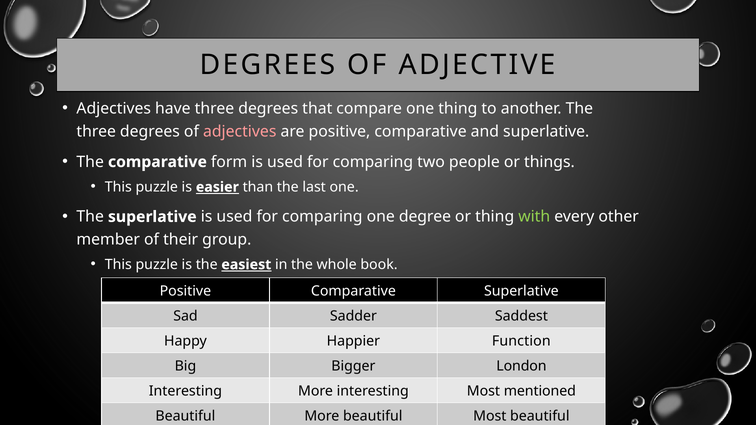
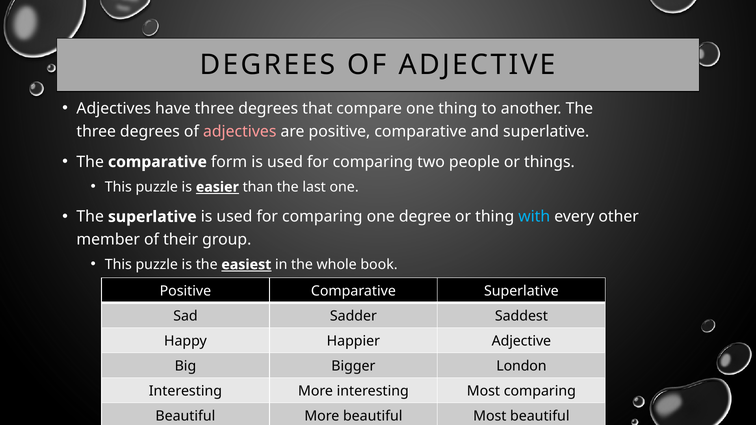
with colour: light green -> light blue
Happier Function: Function -> Adjective
Most mentioned: mentioned -> comparing
